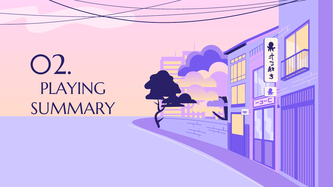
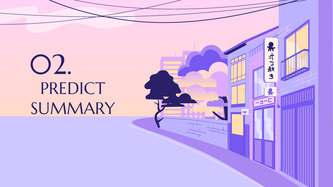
PLAYING: PLAYING -> PREDICT
